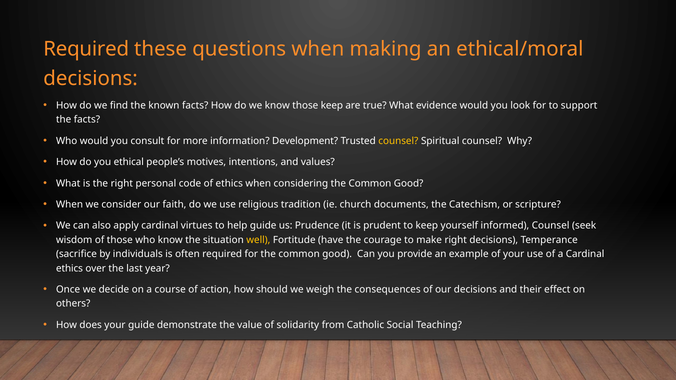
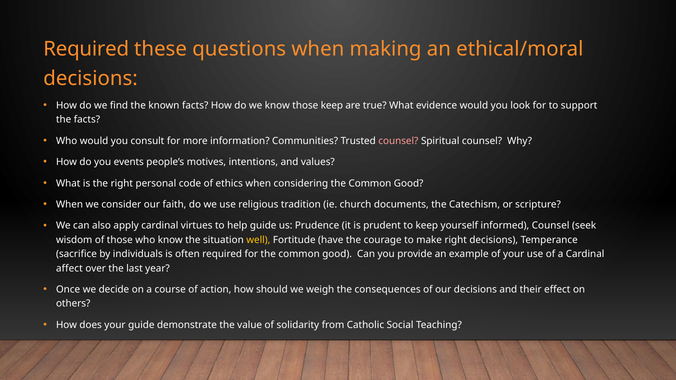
Development: Development -> Communities
counsel at (398, 141) colour: yellow -> pink
ethical: ethical -> events
ethics at (70, 268): ethics -> affect
